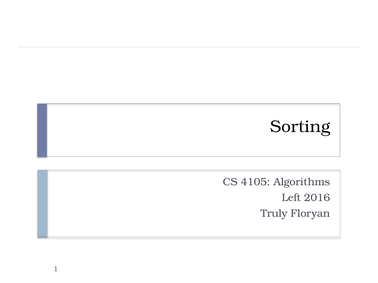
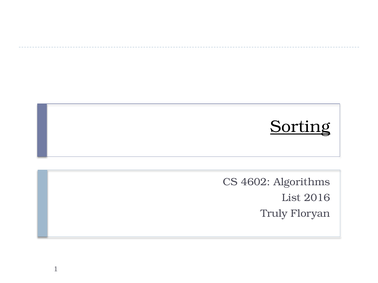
Sorting underline: none -> present
4105: 4105 -> 4602
Left: Left -> List
